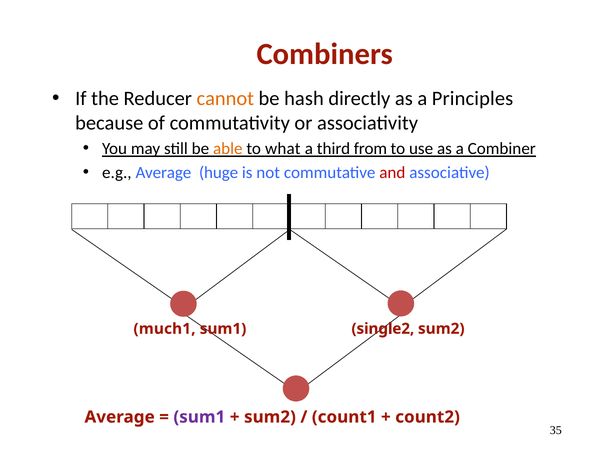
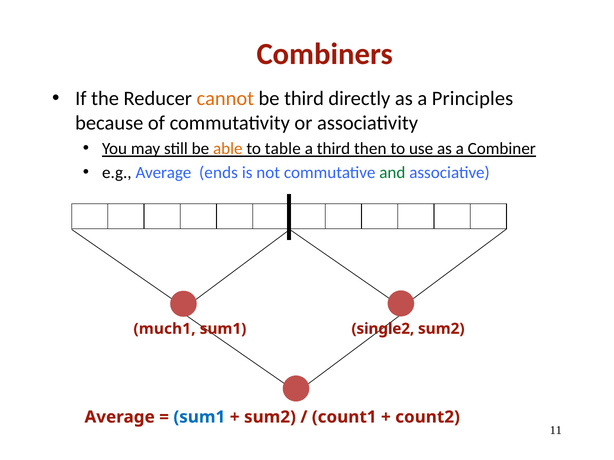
be hash: hash -> third
what: what -> table
from: from -> then
huge: huge -> ends
and colour: red -> green
sum1 at (199, 417) colour: purple -> blue
35: 35 -> 11
